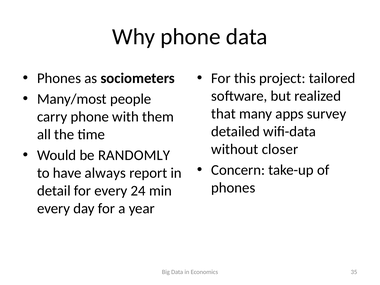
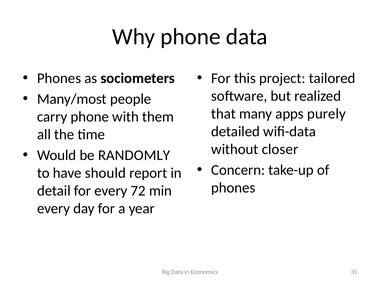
survey: survey -> purely
always: always -> should
24: 24 -> 72
